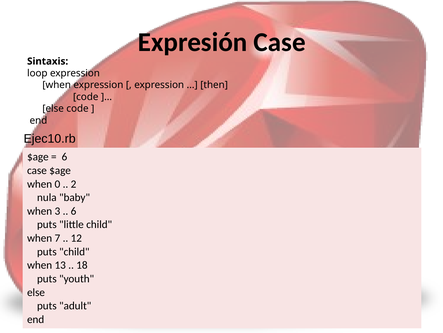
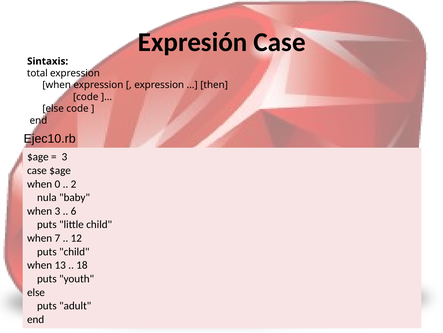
loop: loop -> total
6 at (64, 157): 6 -> 3
